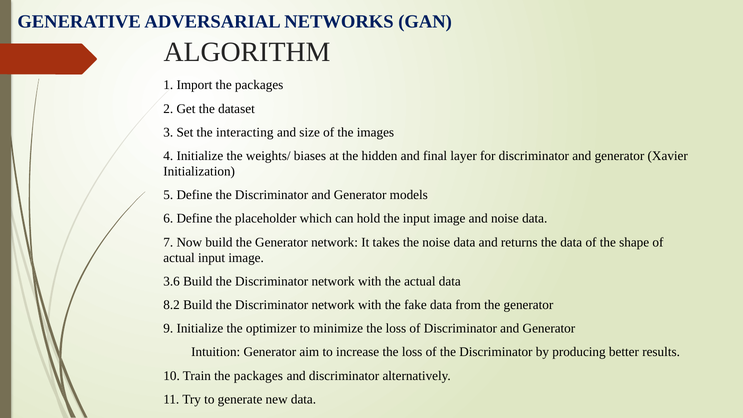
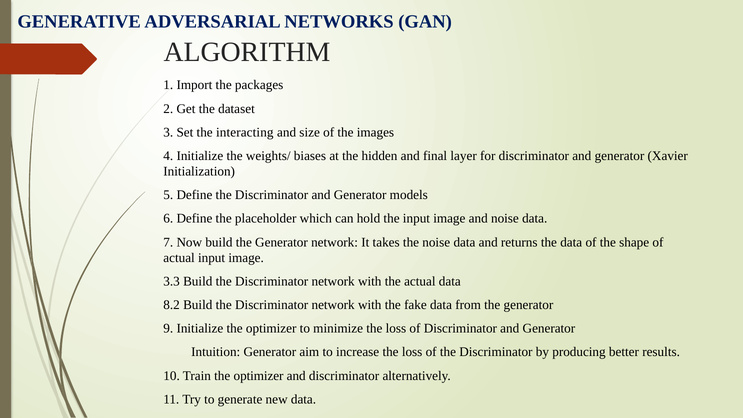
3.6: 3.6 -> 3.3
Train the packages: packages -> optimizer
